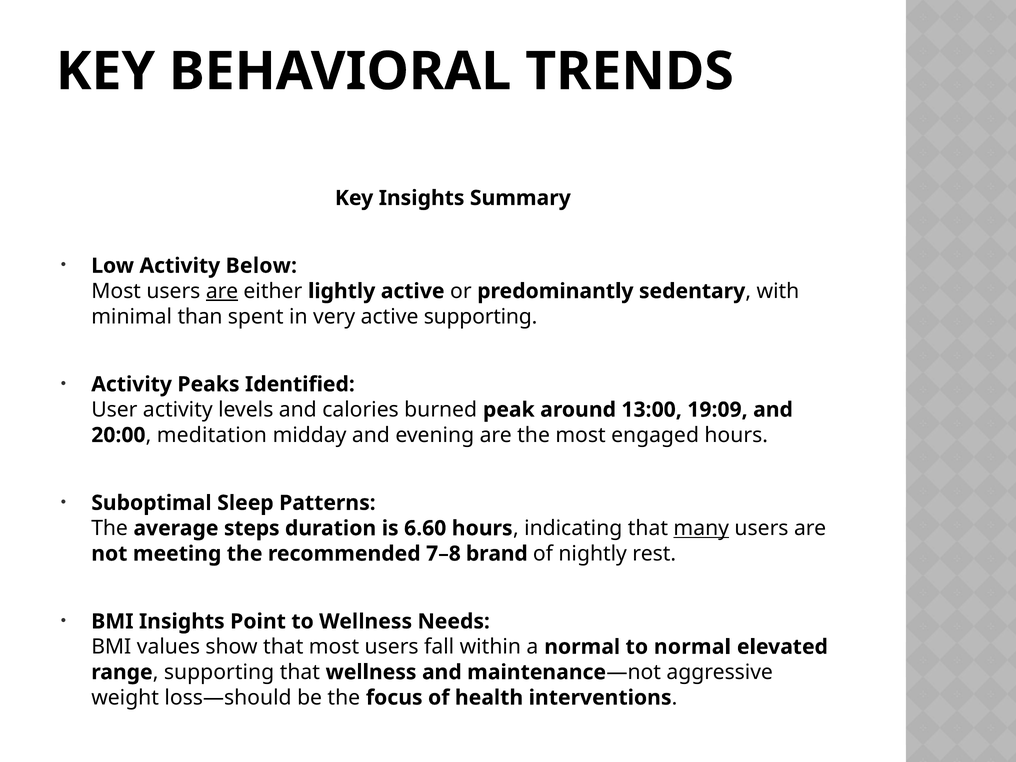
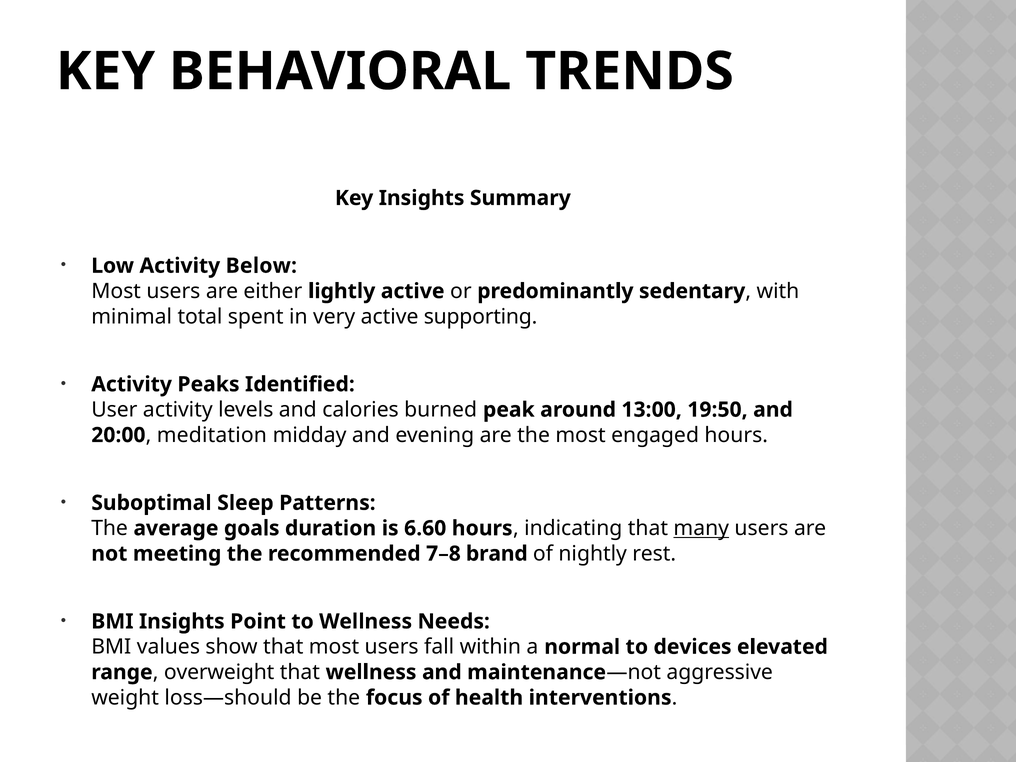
are at (222, 291) underline: present -> none
than: than -> total
19:09: 19:09 -> 19:50
steps: steps -> goals
to normal: normal -> devices
range supporting: supporting -> overweight
